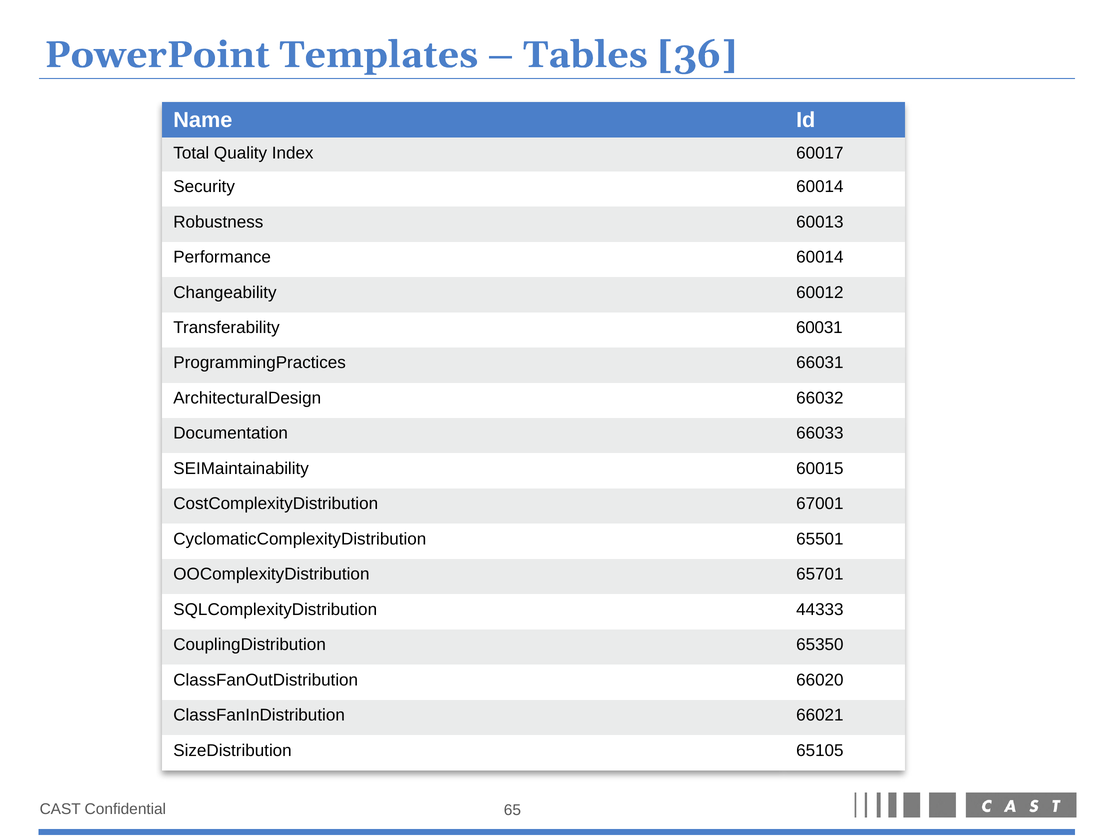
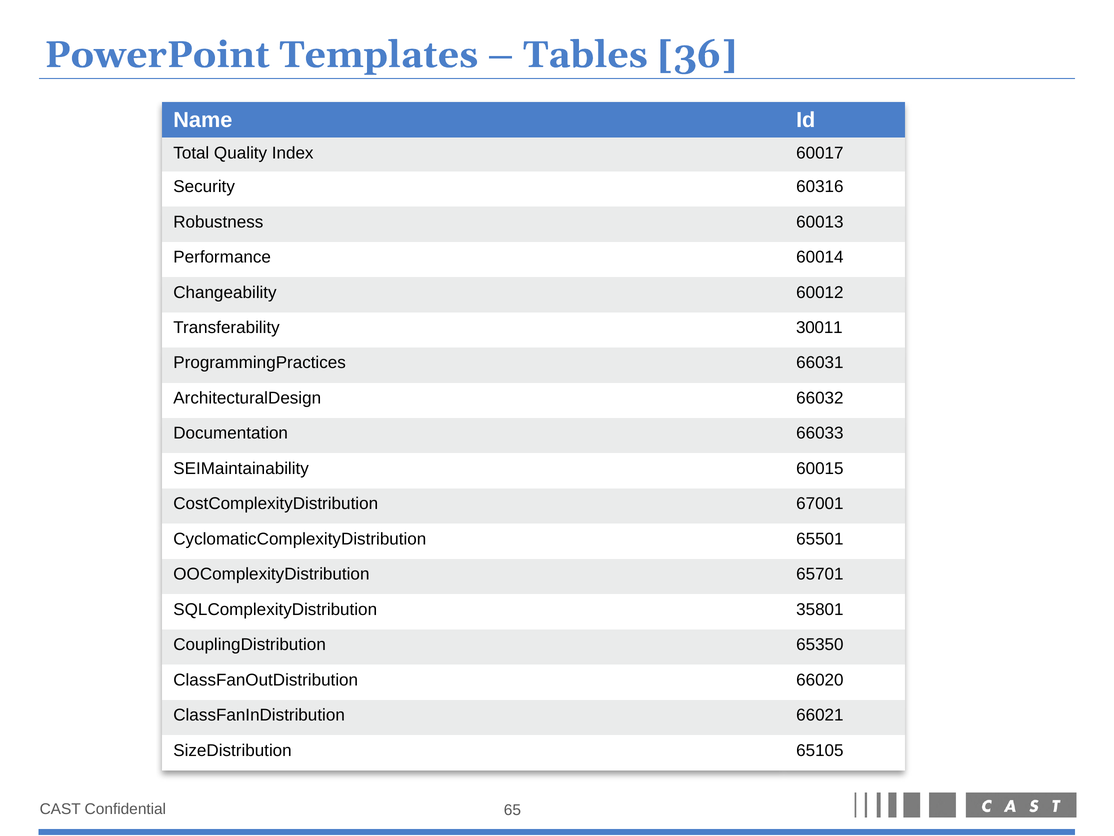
Security 60014: 60014 -> 60316
60031: 60031 -> 30011
44333: 44333 -> 35801
